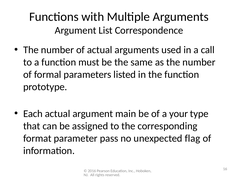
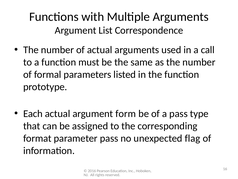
main: main -> form
a your: your -> pass
